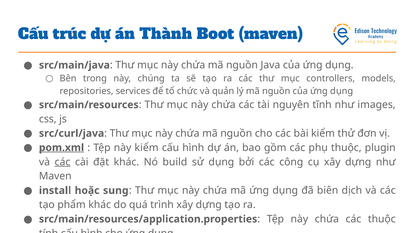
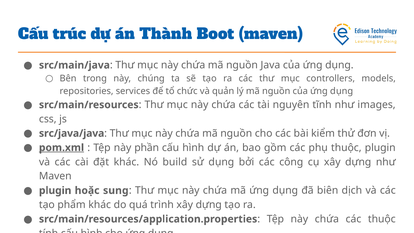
src/curl/java: src/curl/java -> src/java/java
này kiểm: kiểm -> phần
các at (63, 162) underline: present -> none
install at (55, 190): install -> plugin
